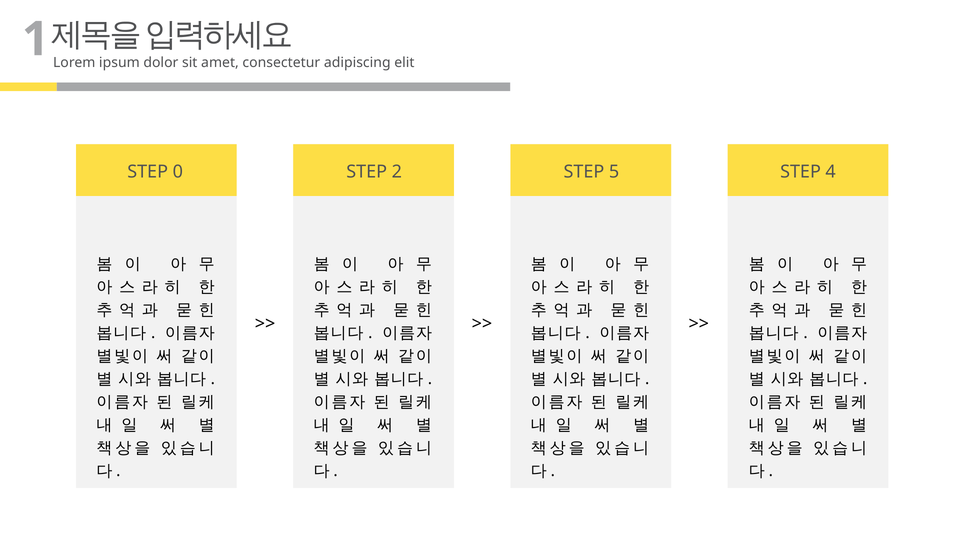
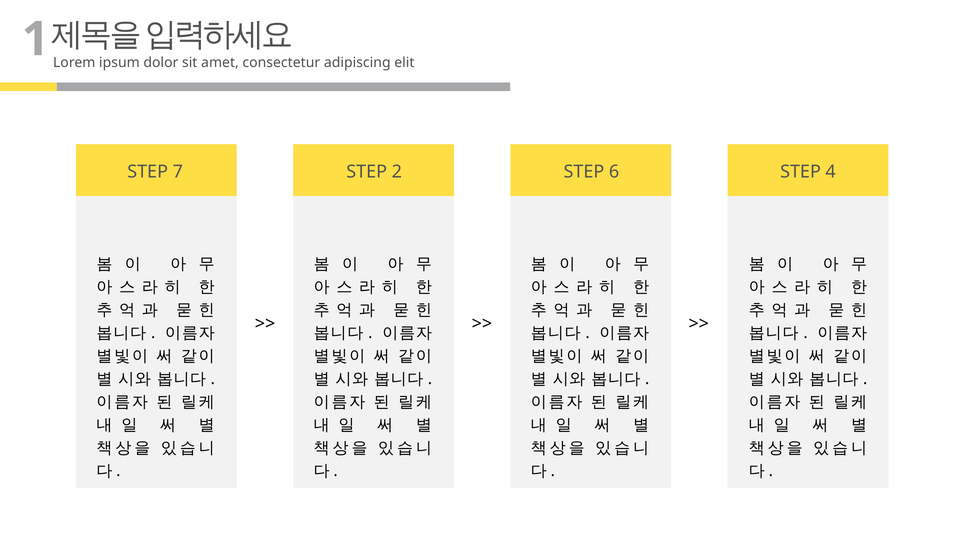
0: 0 -> 7
5: 5 -> 6
